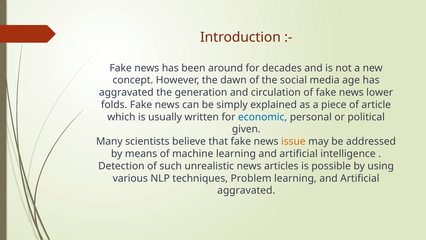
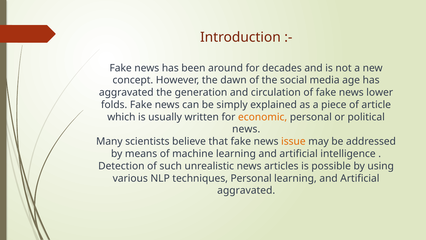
economic colour: blue -> orange
given at (246, 129): given -> news
techniques Problem: Problem -> Personal
